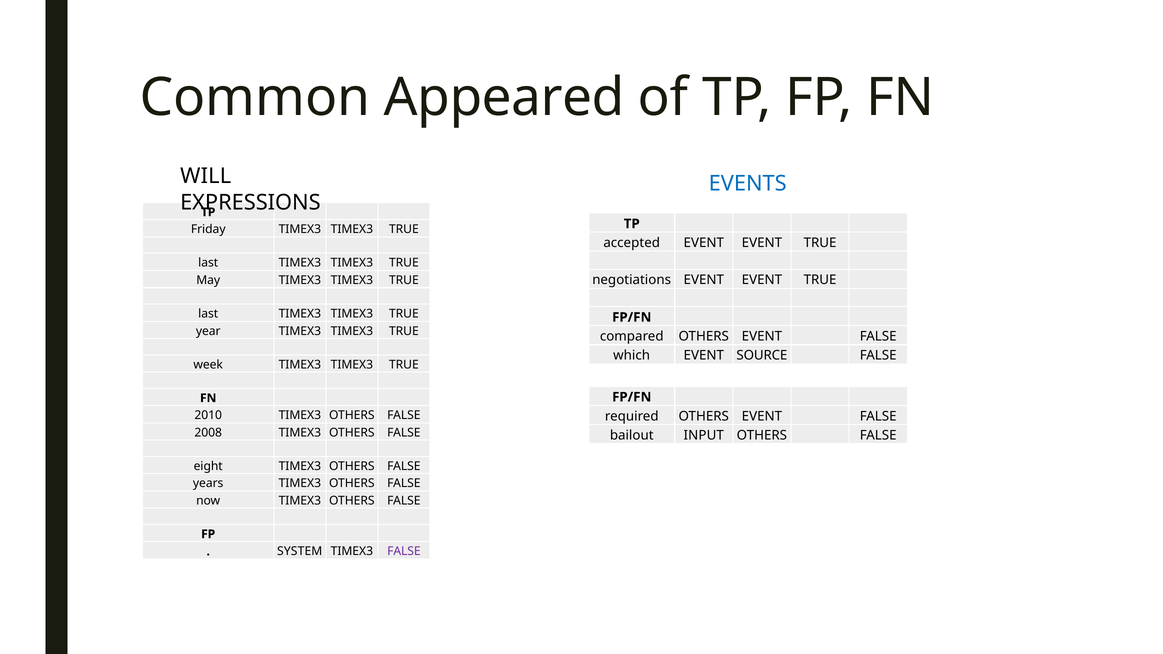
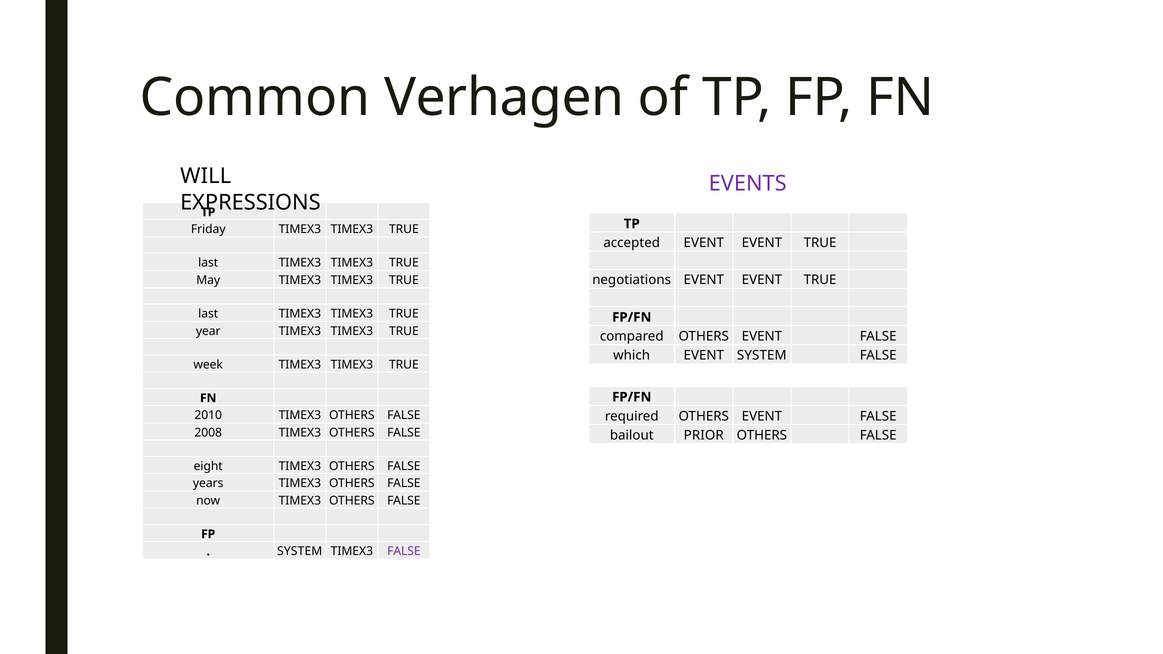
Appeared: Appeared -> Verhagen
EVENTS colour: blue -> purple
EVENT SOURCE: SOURCE -> SYSTEM
INPUT: INPUT -> PRIOR
